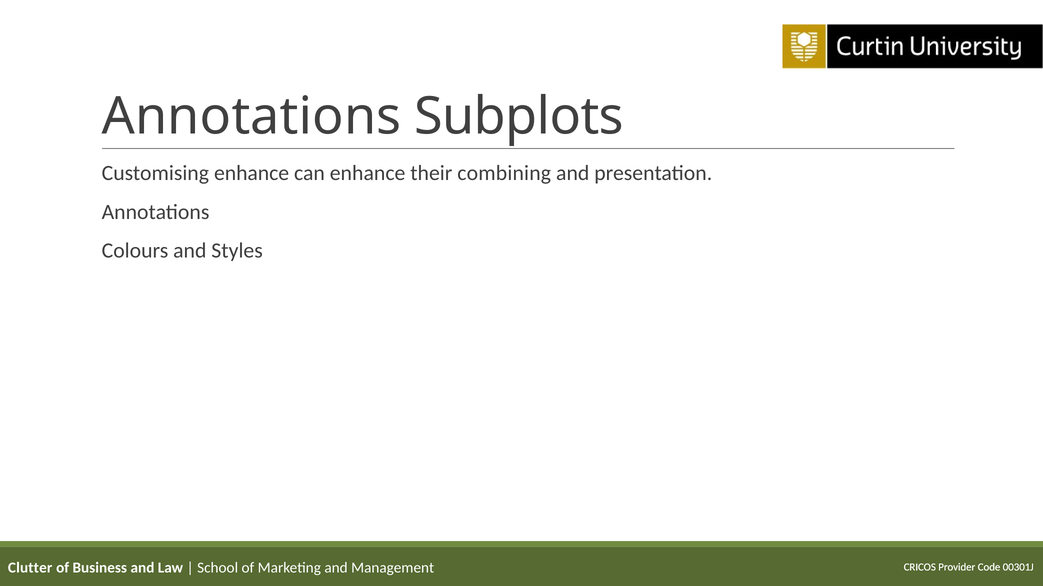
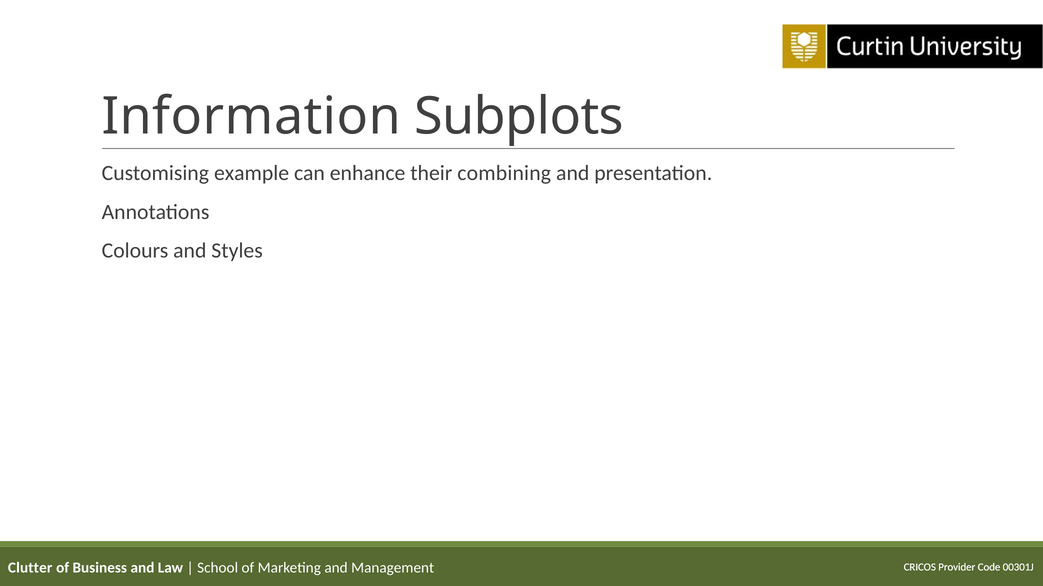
Annotations at (252, 117): Annotations -> Information
Customising enhance: enhance -> example
